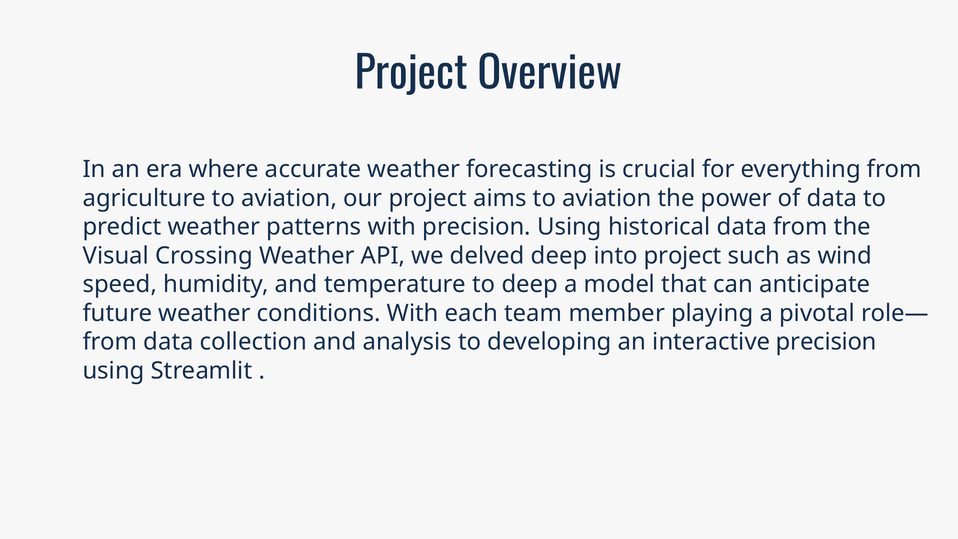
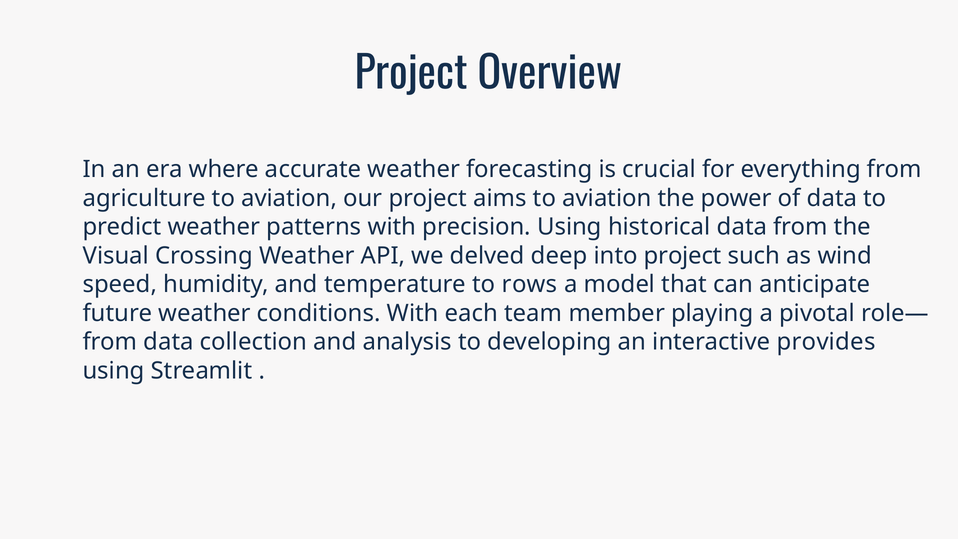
to deep: deep -> rows
interactive precision: precision -> provides
